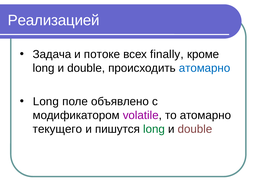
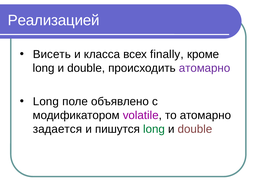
Задача: Задача -> Висеть
потоке: потоке -> класса
атомарно at (205, 68) colour: blue -> purple
текущего: текущего -> задается
